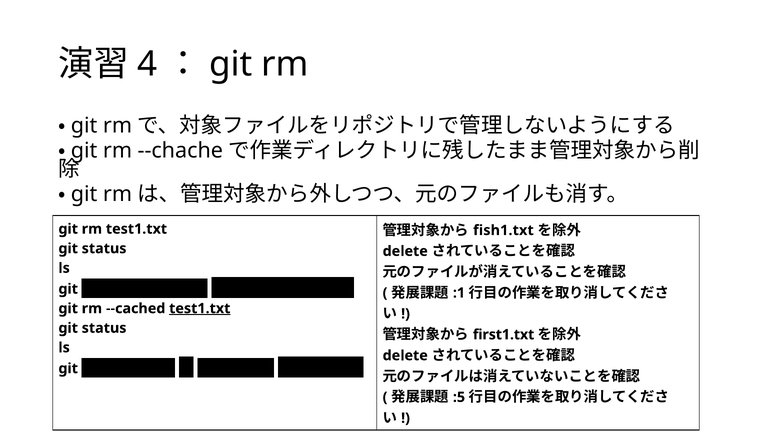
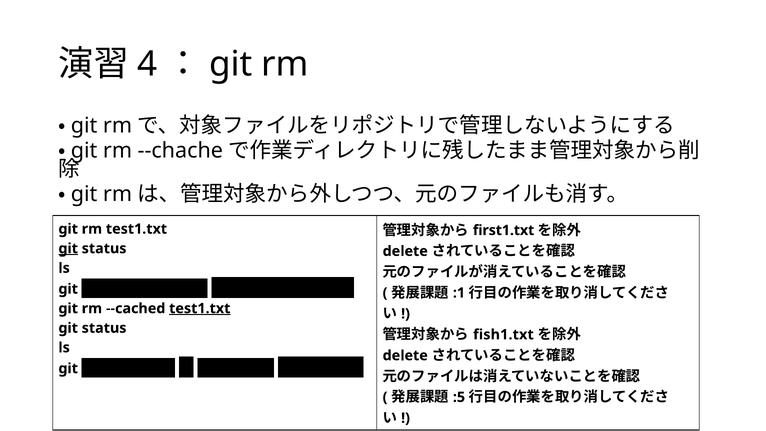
fish1.txt: fish1.txt -> first1.txt
git at (68, 248) underline: none -> present
first1.txt: first1.txt -> fish1.txt
